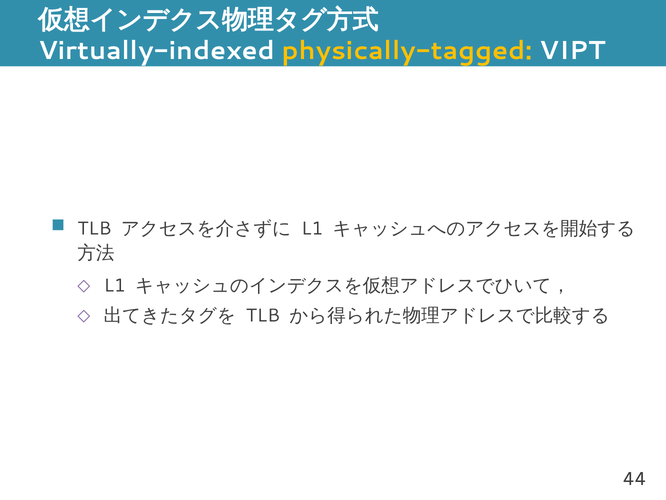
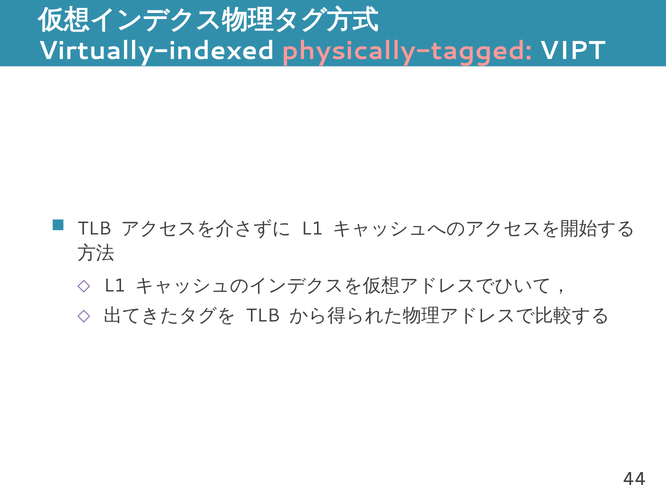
physically-tagged colour: yellow -> pink
